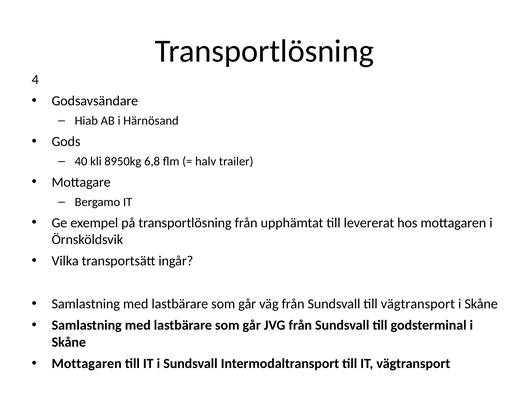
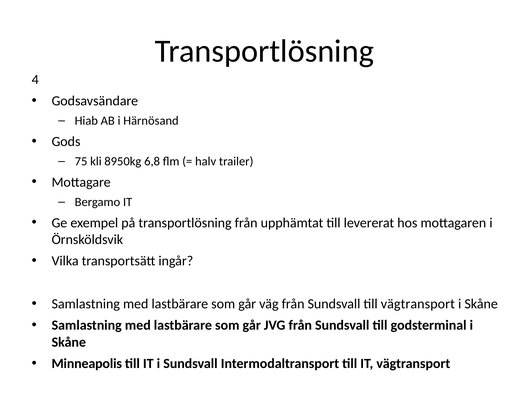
40: 40 -> 75
Mottagaren at (87, 363): Mottagaren -> Minneapolis
